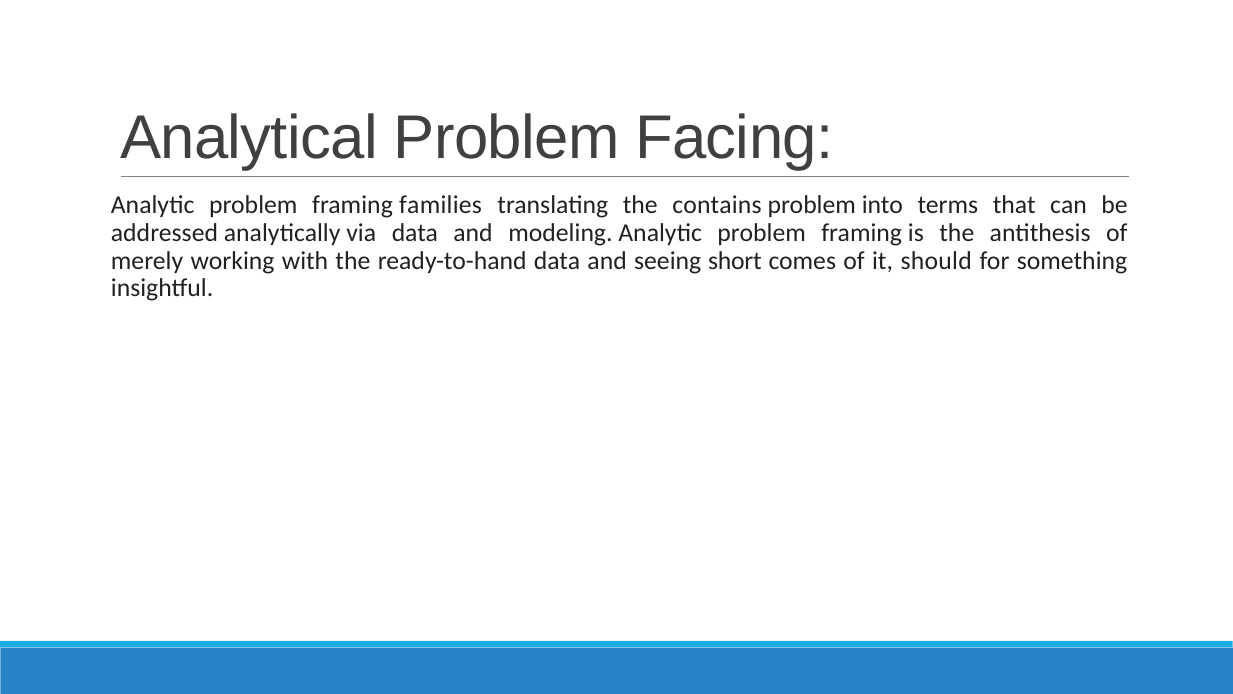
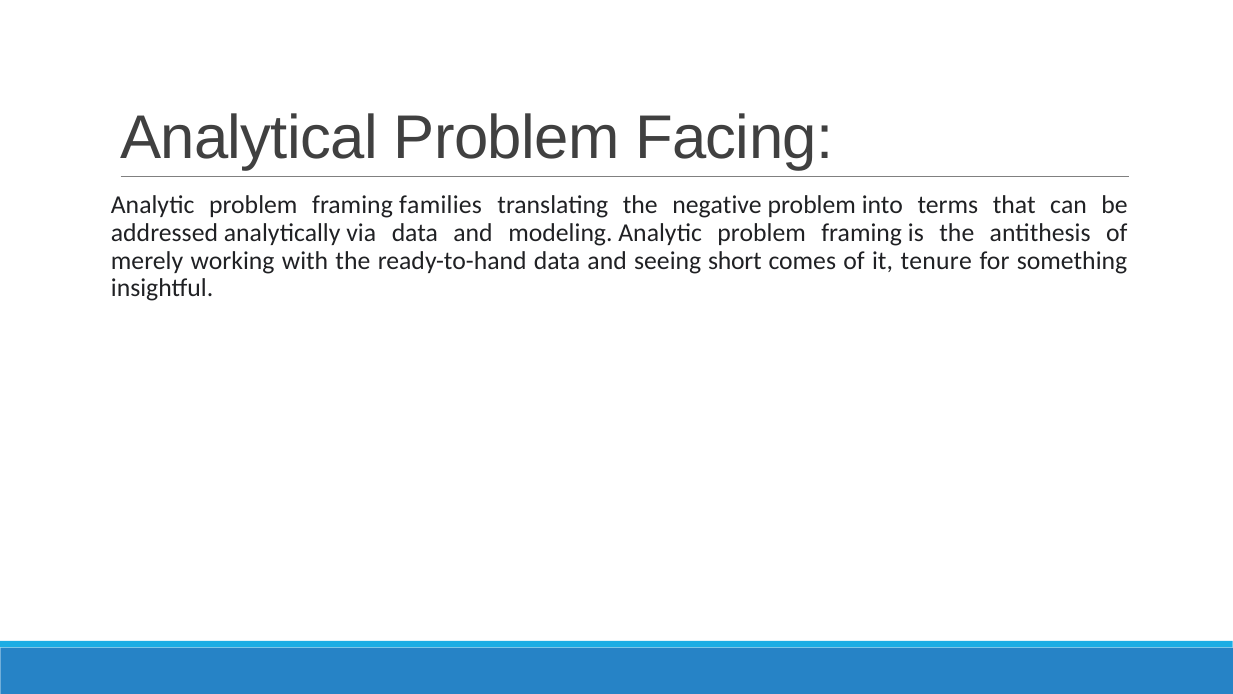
contains: contains -> negative
should: should -> tenure
